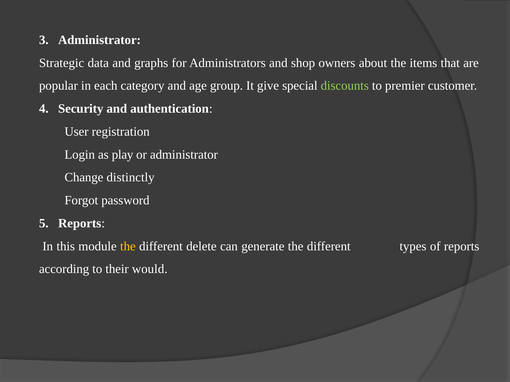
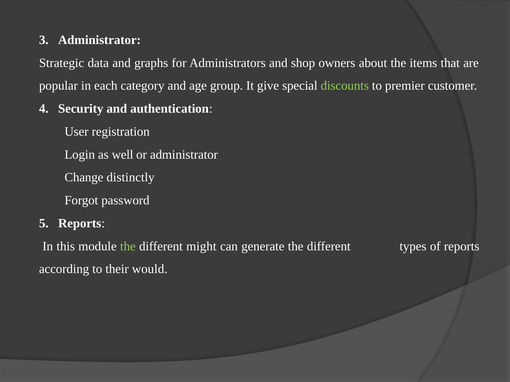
play: play -> well
the at (128, 246) colour: yellow -> light green
delete: delete -> might
